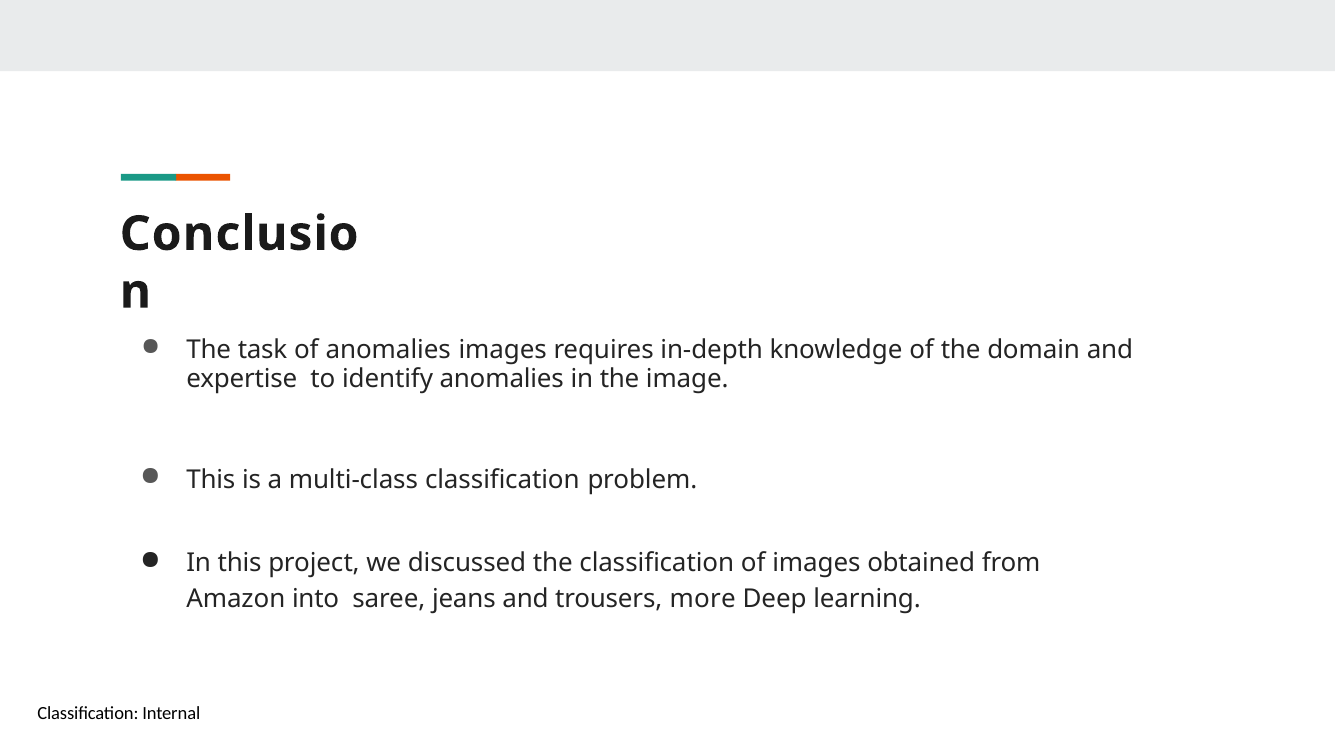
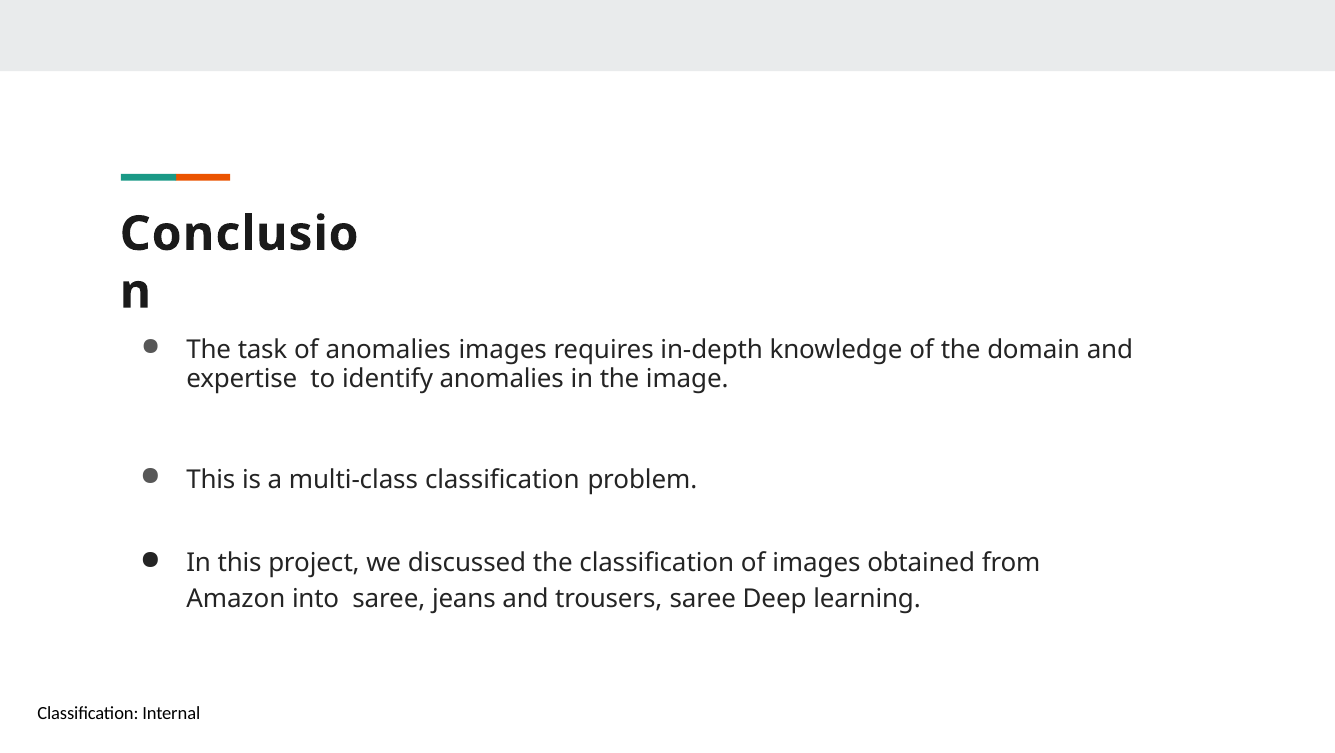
trousers more: more -> saree
